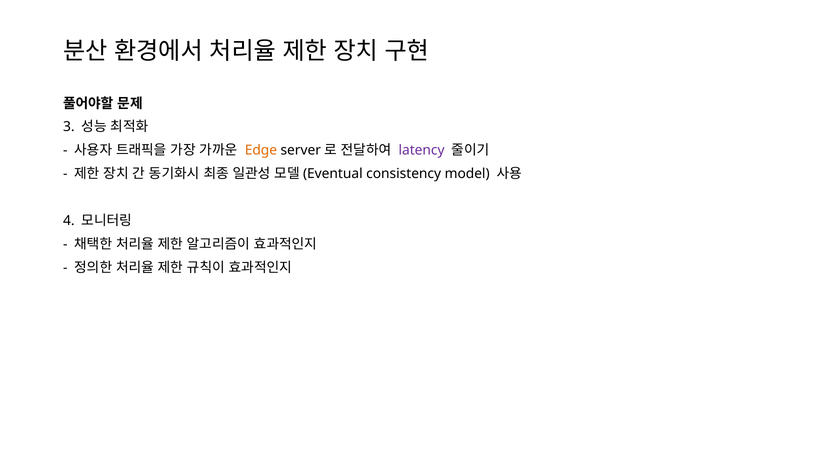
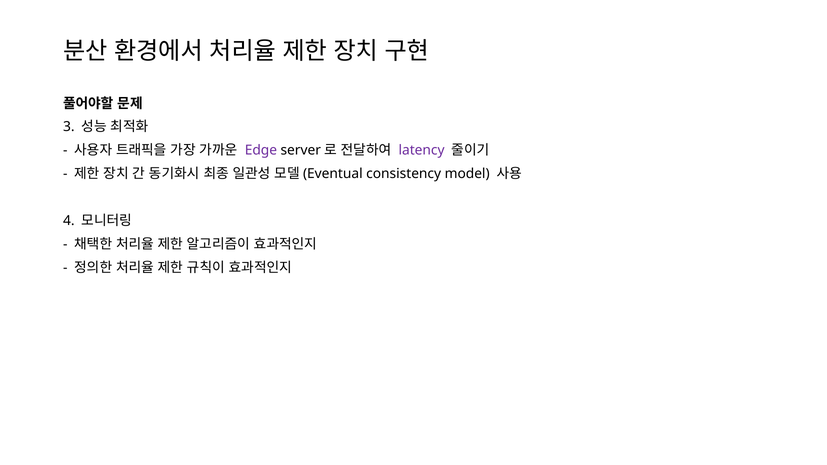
Edge colour: orange -> purple
